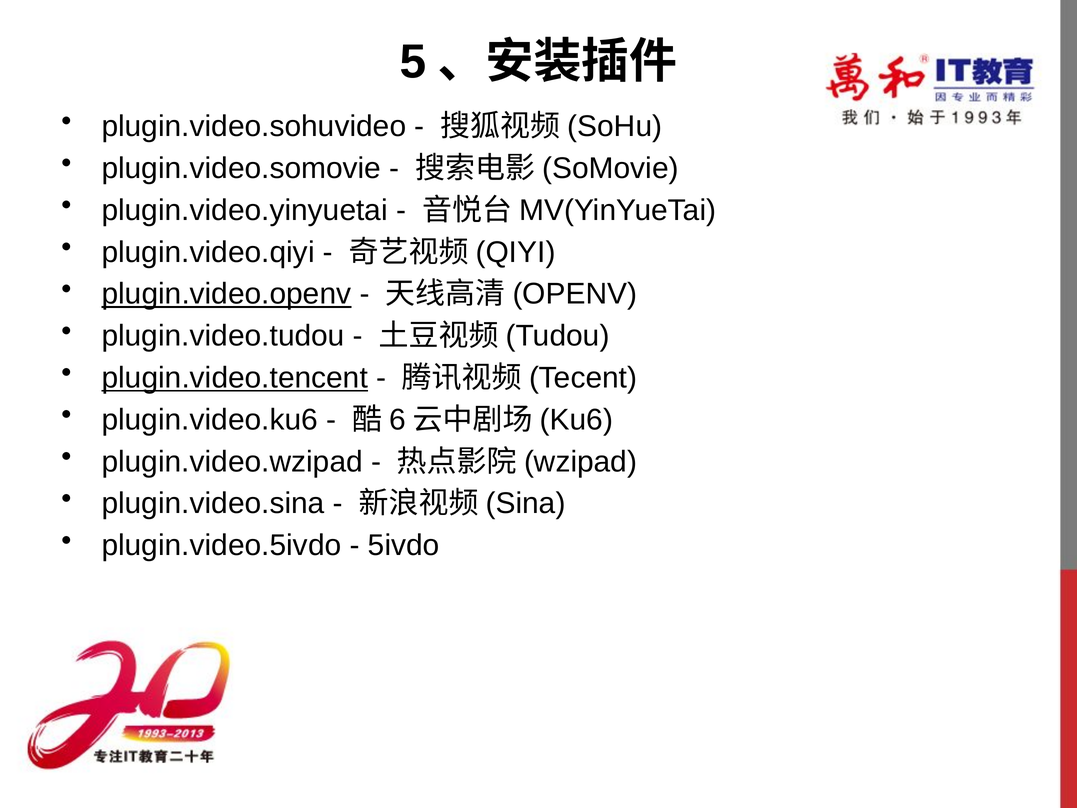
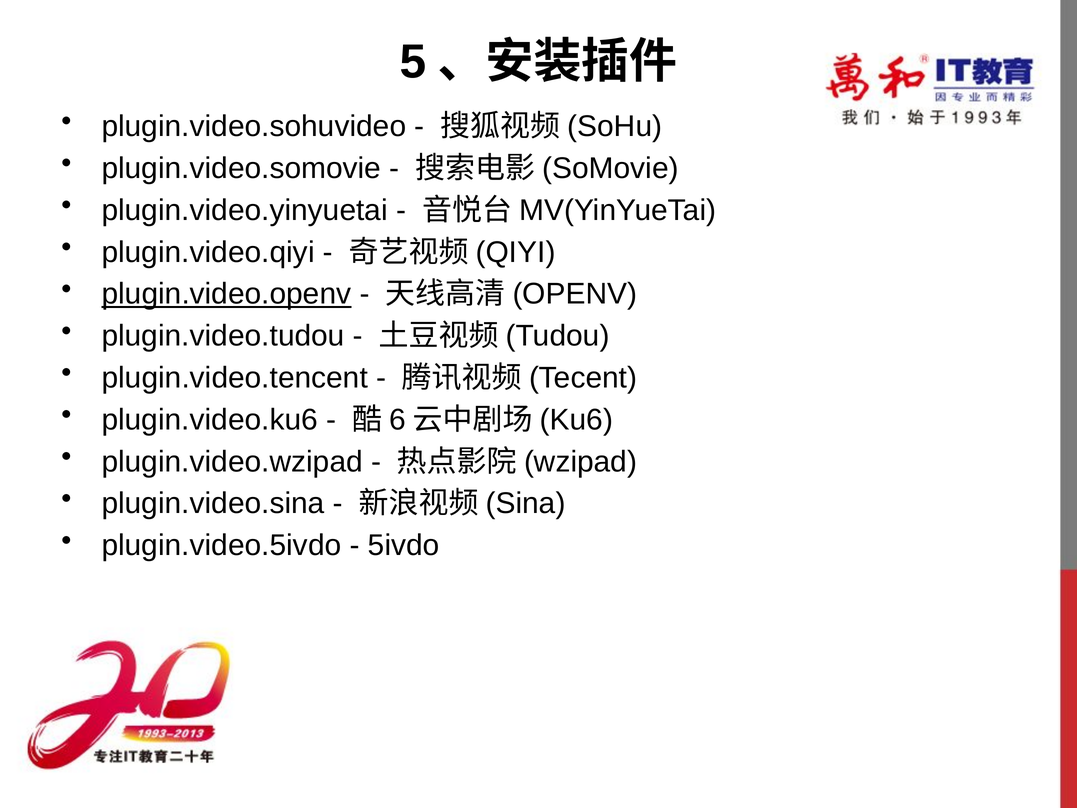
plugin.video.tencent underline: present -> none
